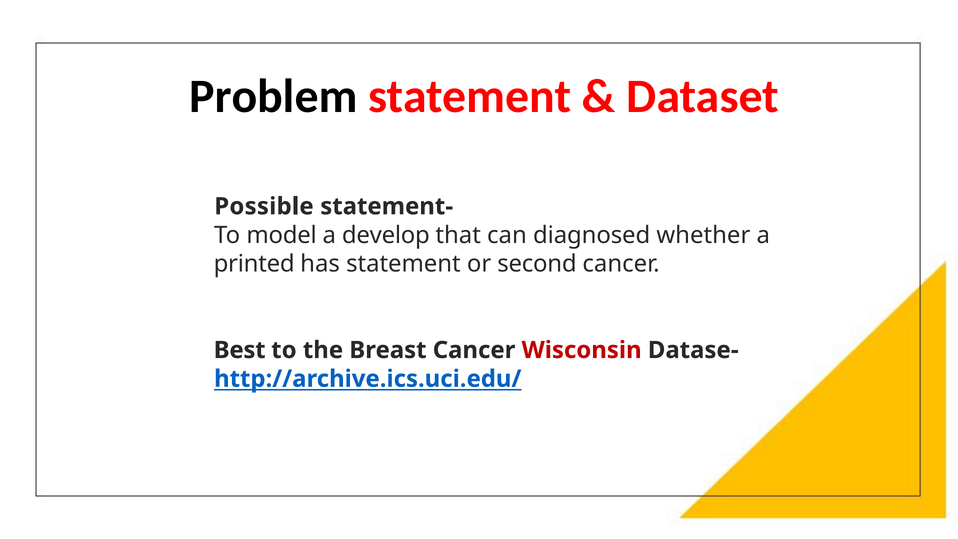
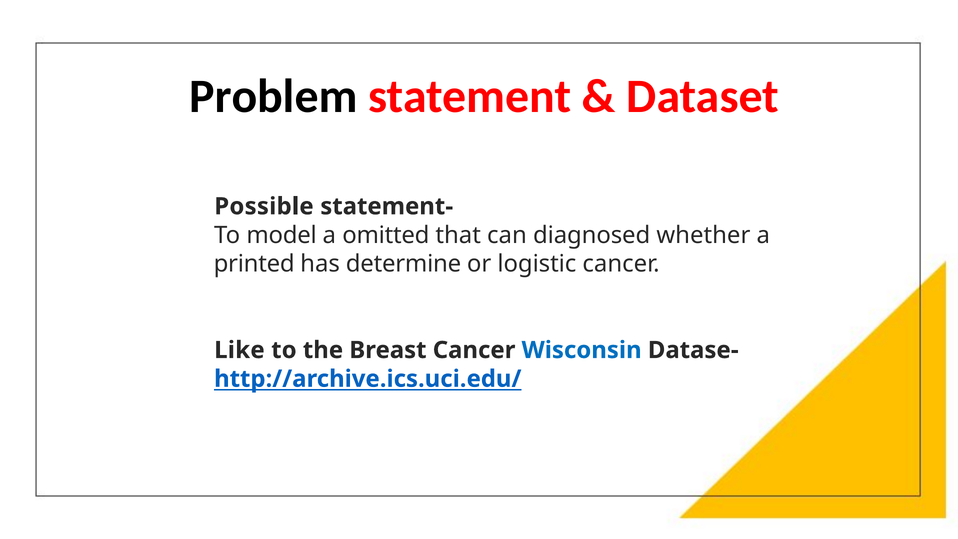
develop: develop -> omitted
has statement: statement -> determine
second: second -> logistic
Best: Best -> Like
Wisconsin colour: red -> blue
